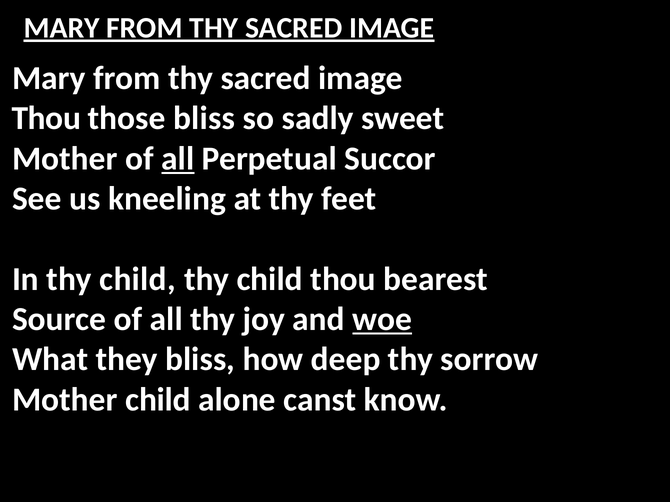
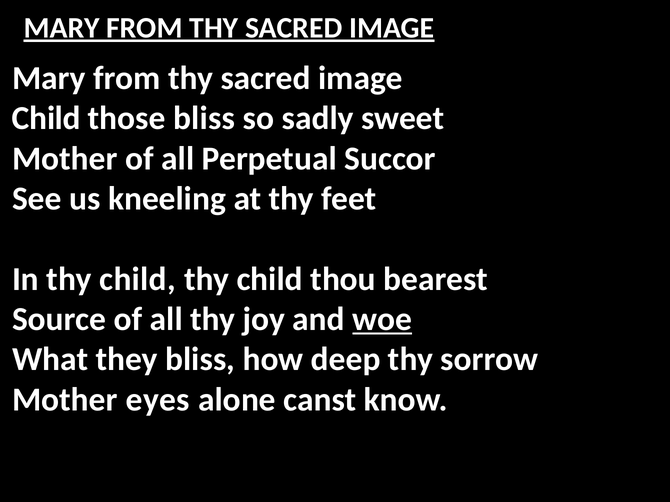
Thou at (46, 119): Thou -> Child
all at (178, 159) underline: present -> none
Mother child: child -> eyes
